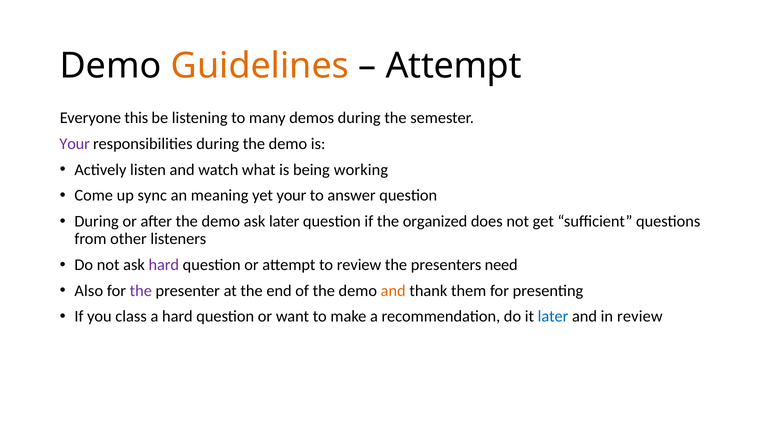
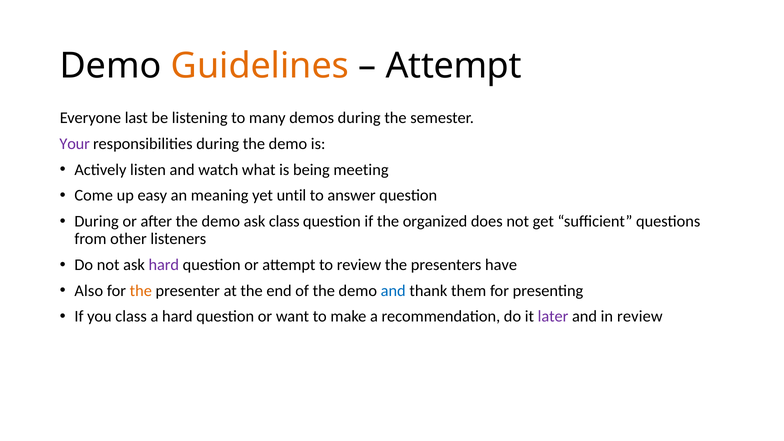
this: this -> last
working: working -> meeting
sync: sync -> easy
yet your: your -> until
ask later: later -> class
need: need -> have
the at (141, 291) colour: purple -> orange
and at (393, 291) colour: orange -> blue
later at (553, 317) colour: blue -> purple
